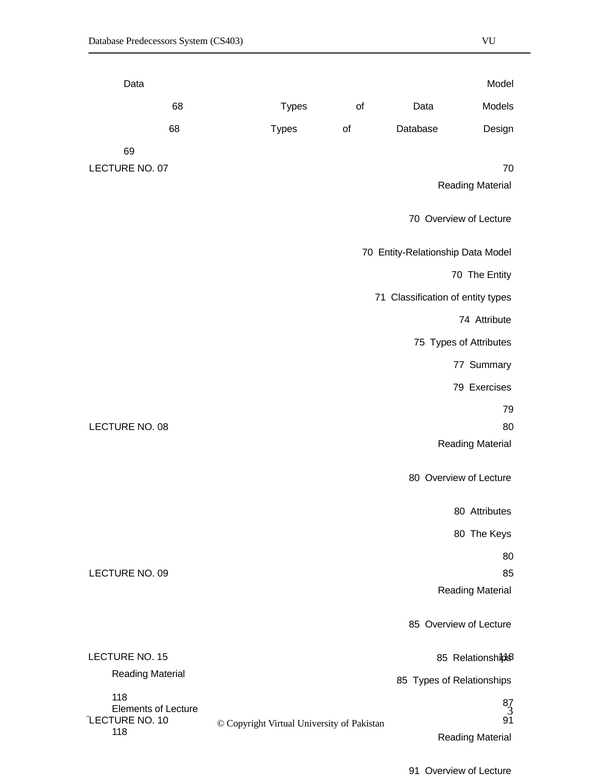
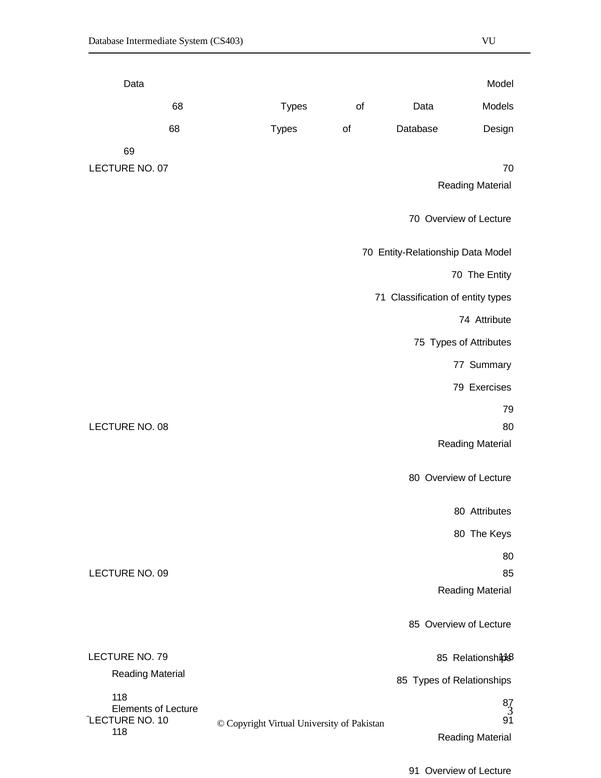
Predecessors: Predecessors -> Intermediate
NO 15: 15 -> 79
